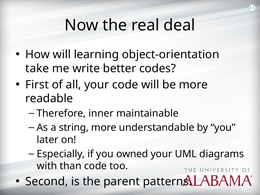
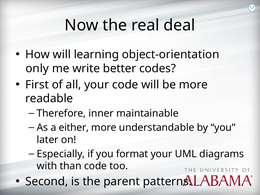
take: take -> only
string: string -> either
owned: owned -> format
